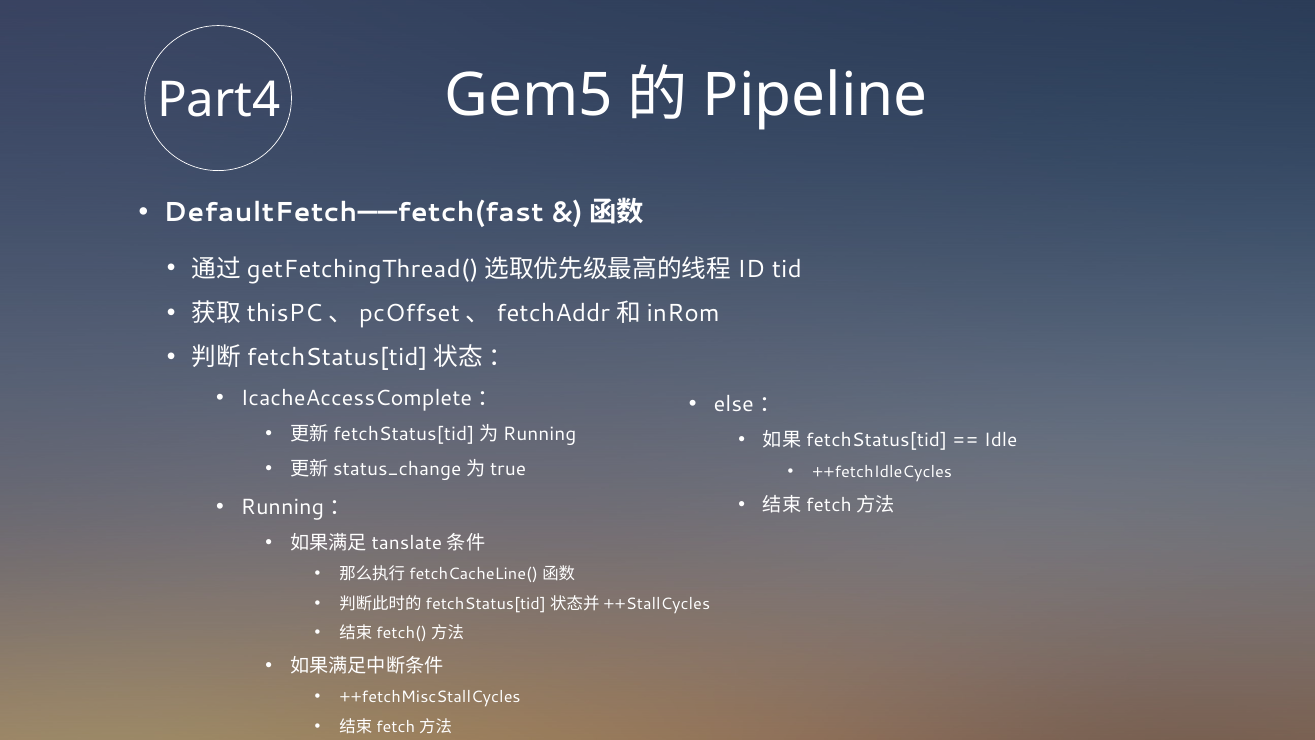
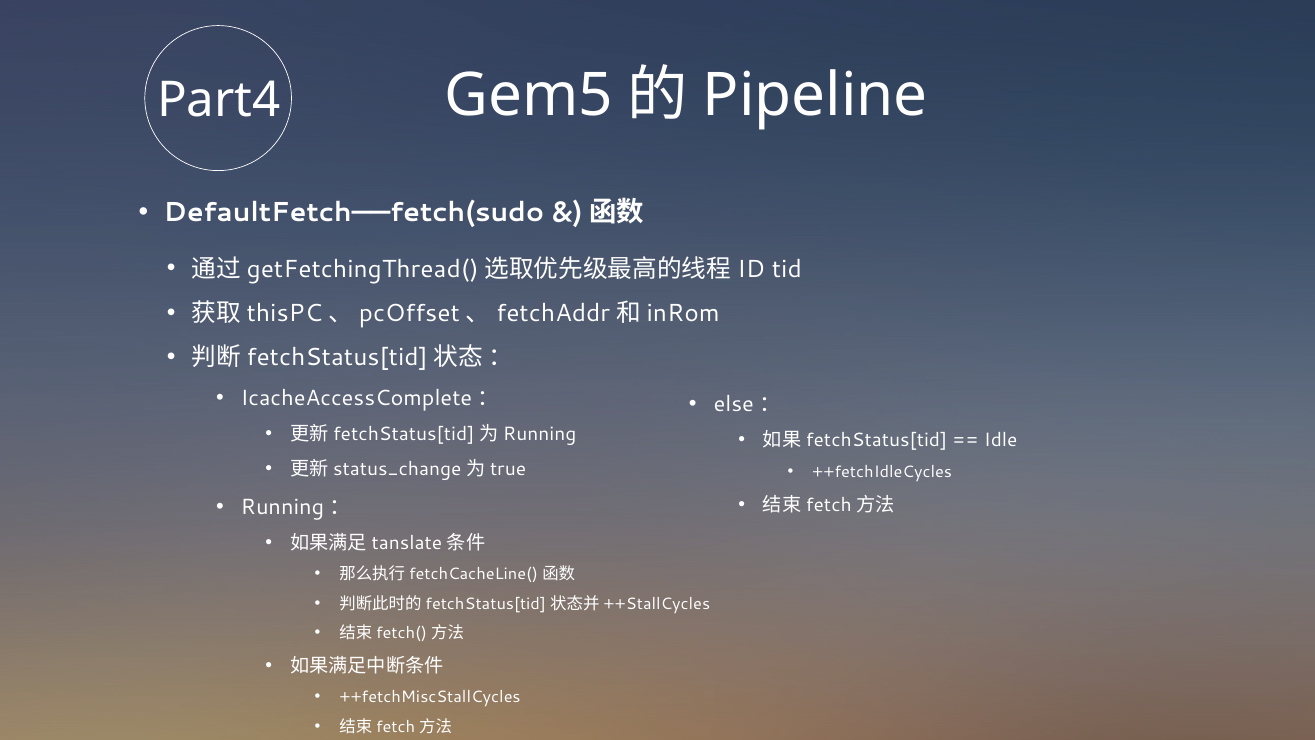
DefaultFetch——fetch(fast: DefaultFetch——fetch(fast -> DefaultFetch——fetch(sudo
